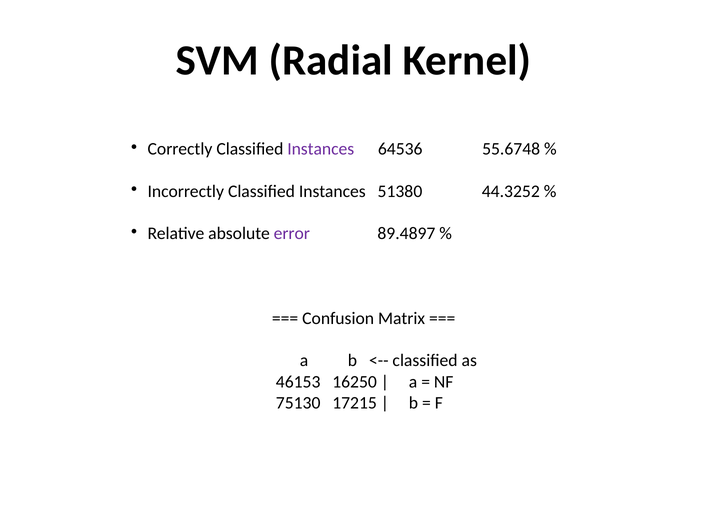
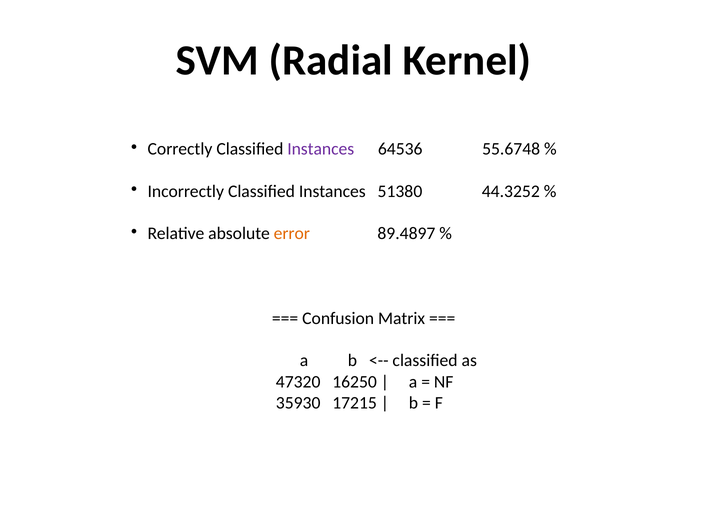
error colour: purple -> orange
46153: 46153 -> 47320
75130: 75130 -> 35930
